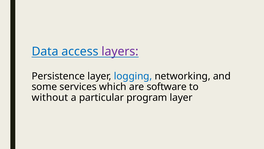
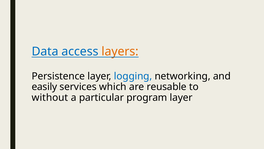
layers colour: purple -> orange
some: some -> easily
software: software -> reusable
